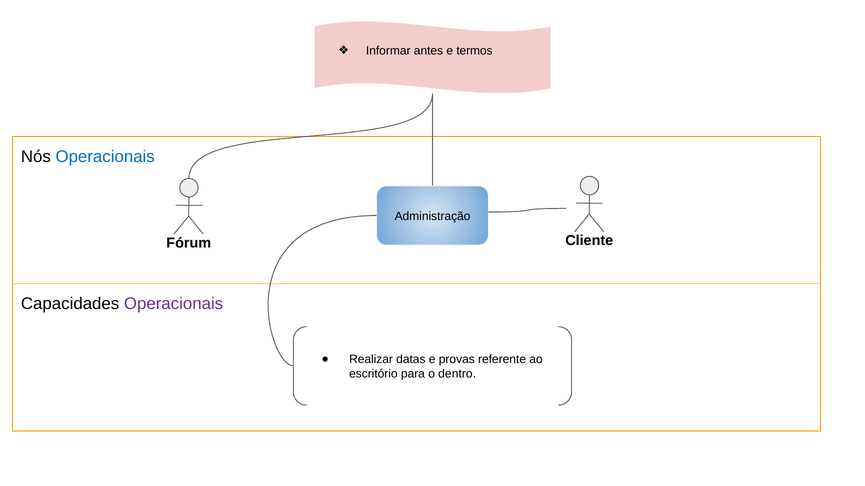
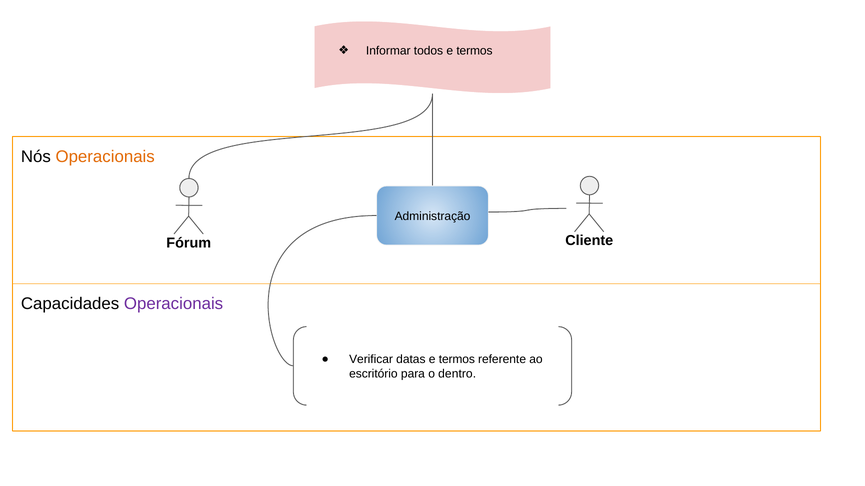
antes: antes -> todos
Operacionais at (105, 157) colour: blue -> orange
Realizar: Realizar -> Verificar
datas e provas: provas -> termos
